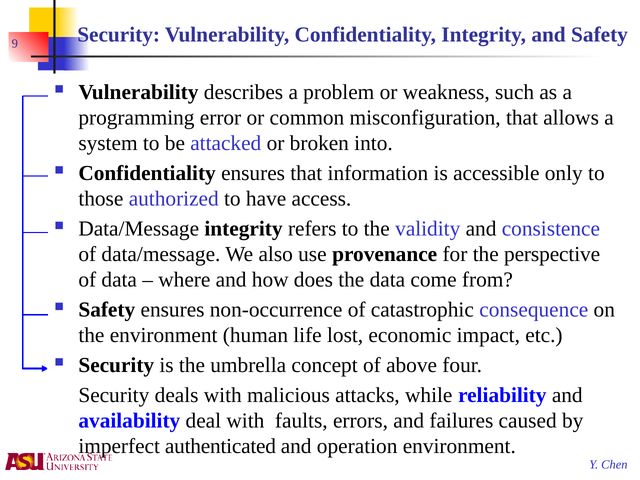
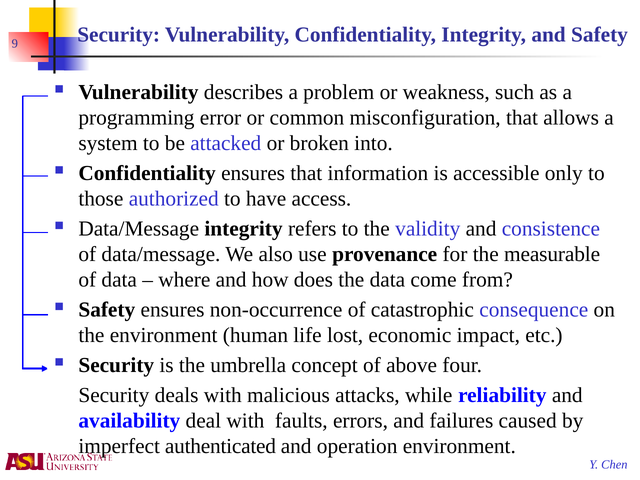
perspective: perspective -> measurable
